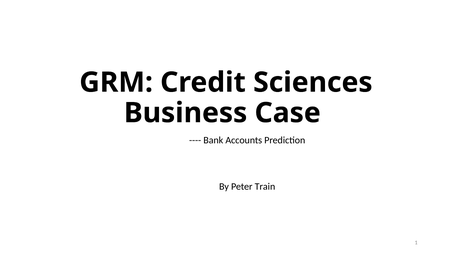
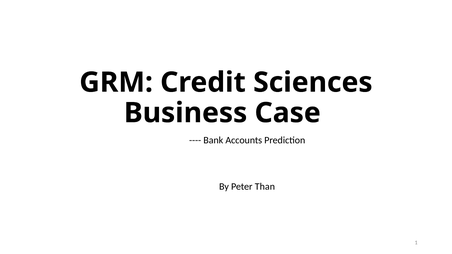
Train: Train -> Than
